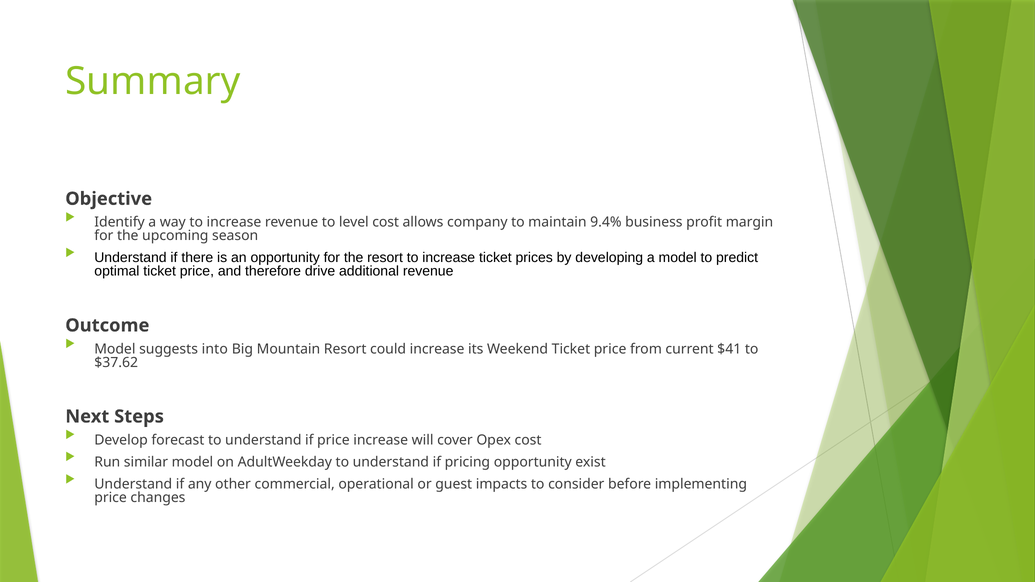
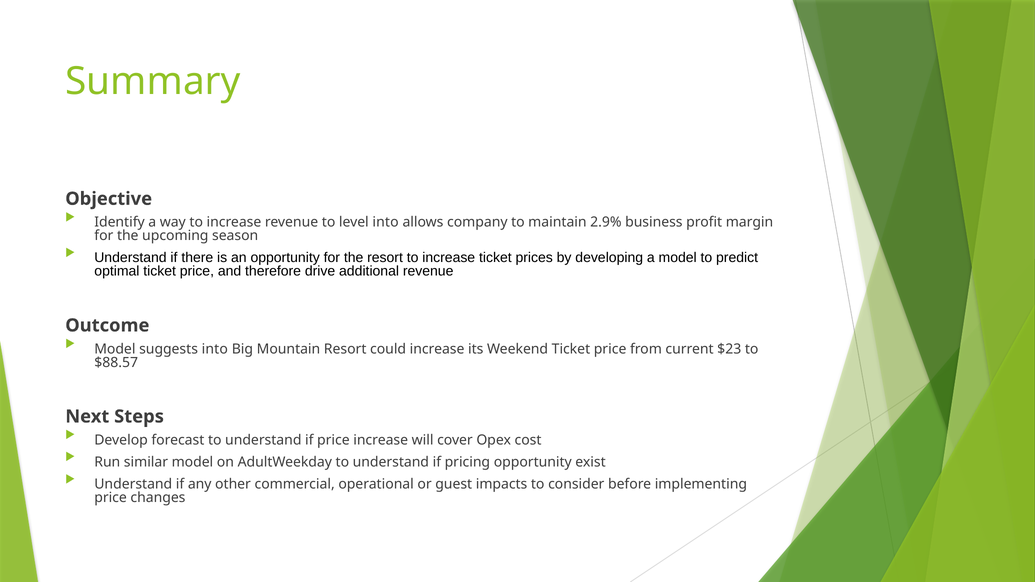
level cost: cost -> into
9.4%: 9.4% -> 2.9%
$41: $41 -> $23
$37.62: $37.62 -> $88.57
